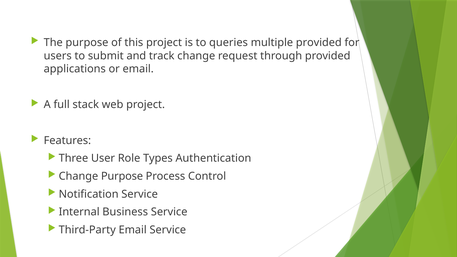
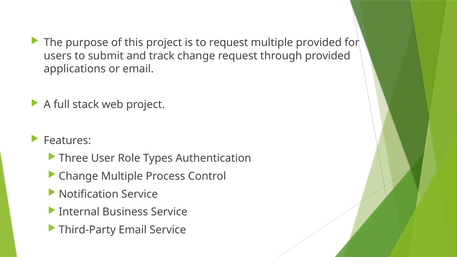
to queries: queries -> request
Change Purpose: Purpose -> Multiple
